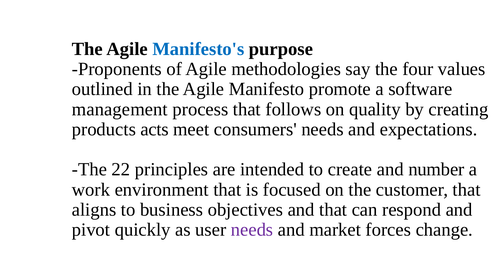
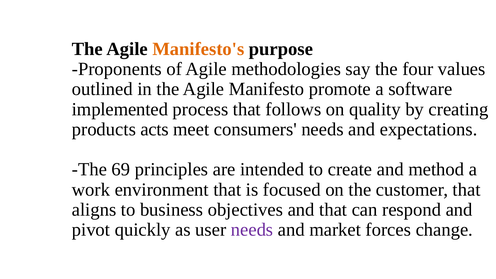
Manifesto's colour: blue -> orange
management: management -> implemented
22: 22 -> 69
number: number -> method
